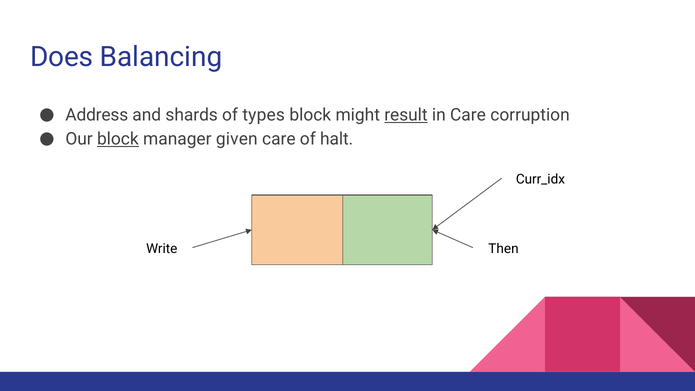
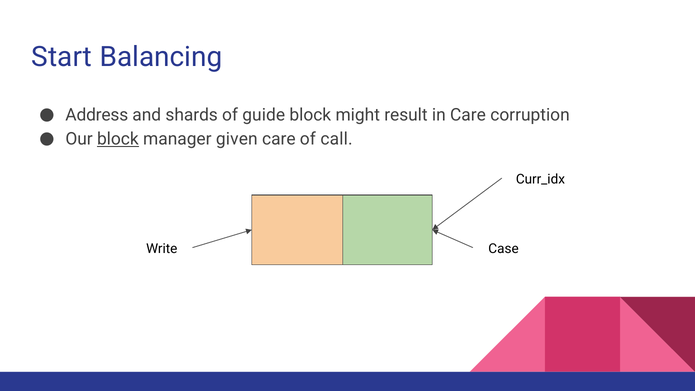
Does: Does -> Start
types: types -> guide
result underline: present -> none
halt: halt -> call
Then: Then -> Case
